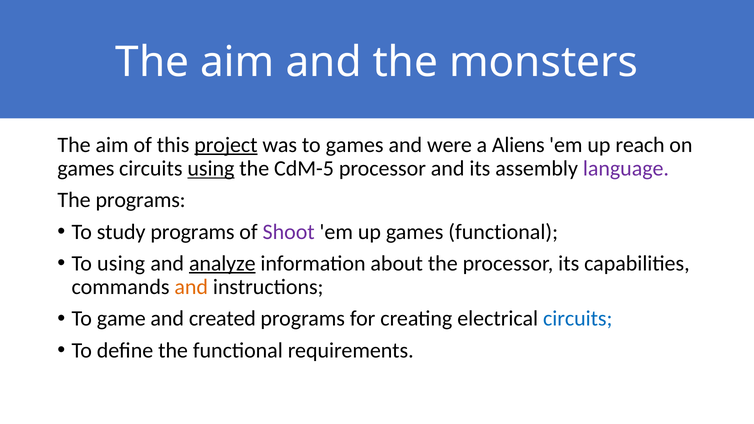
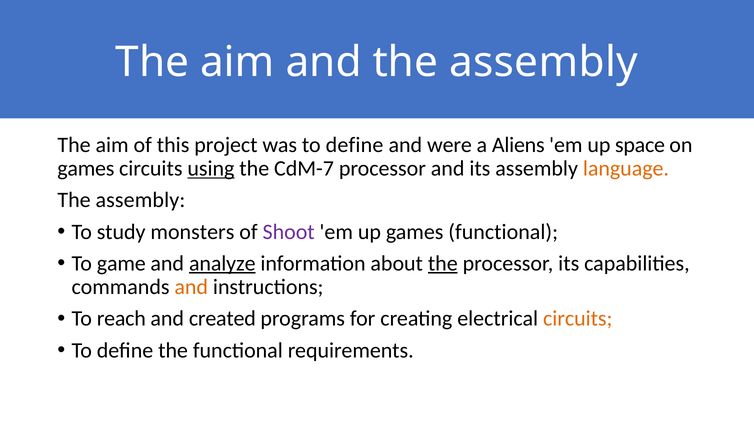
and the monsters: monsters -> assembly
project underline: present -> none
was to games: games -> define
reach: reach -> space
CdM-5: CdM-5 -> CdM-7
language colour: purple -> orange
programs at (141, 200): programs -> assembly
study programs: programs -> monsters
To using: using -> game
the at (443, 263) underline: none -> present
game: game -> reach
circuits at (578, 319) colour: blue -> orange
